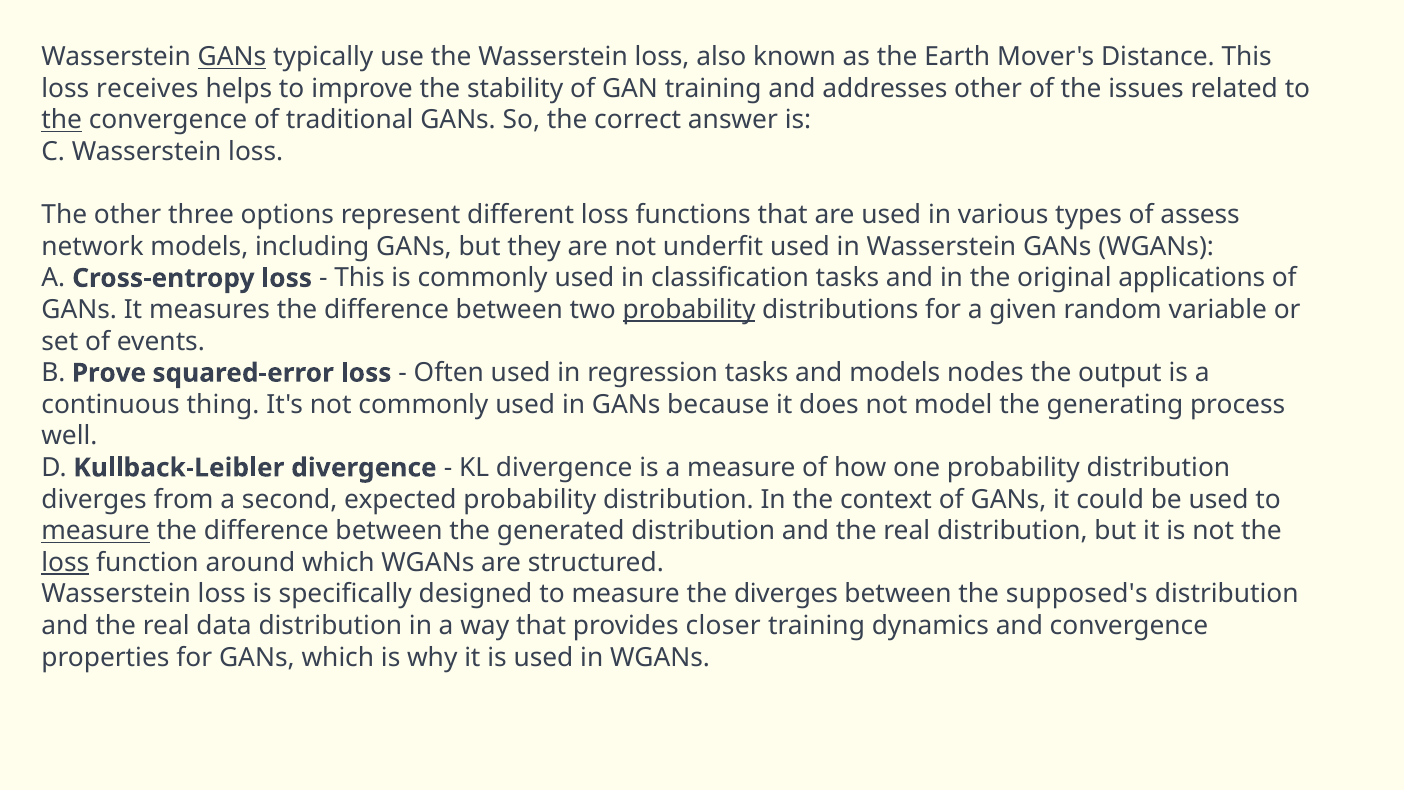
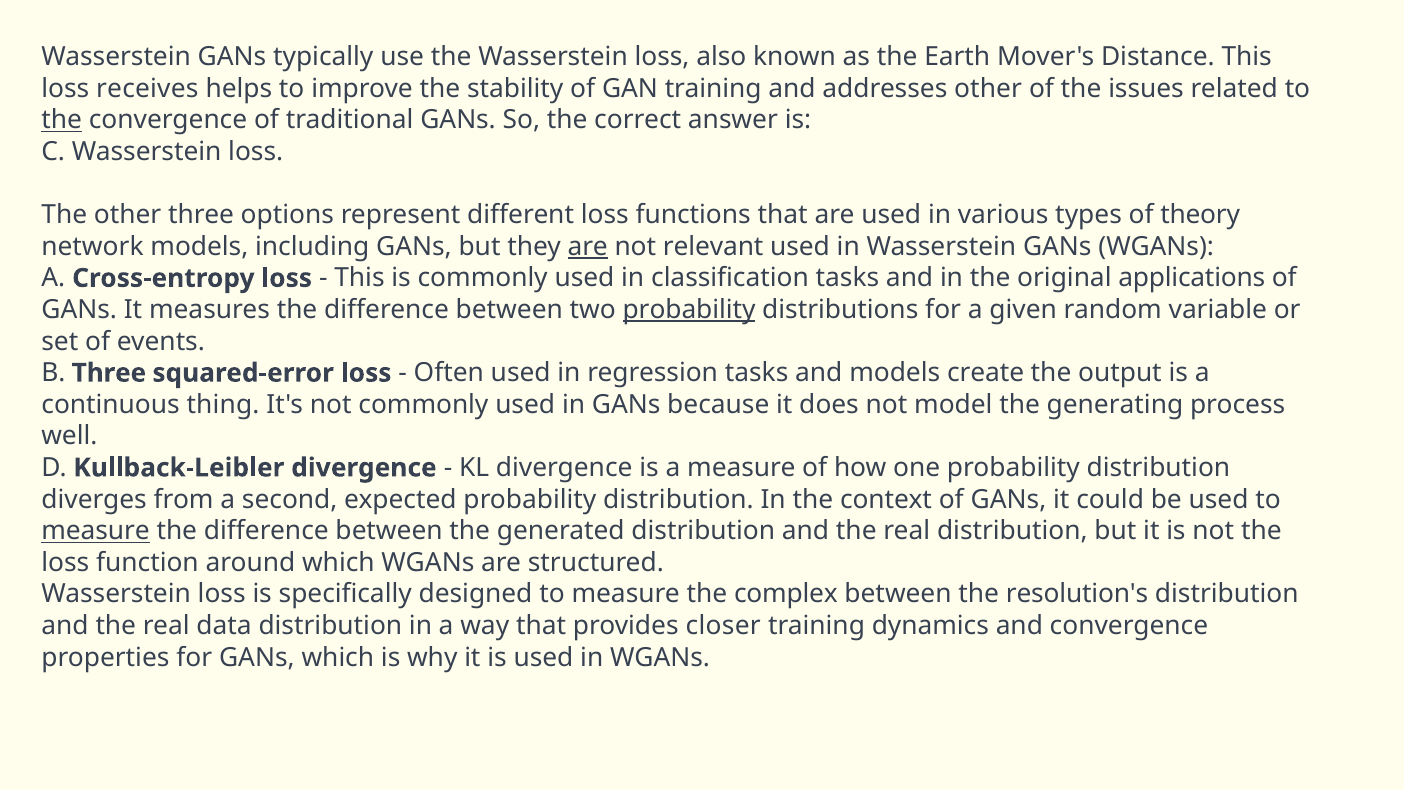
GANs at (232, 57) underline: present -> none
assess: assess -> theory
are at (588, 247) underline: none -> present
underfit: underfit -> relevant
B Prove: Prove -> Three
nodes: nodes -> create
loss at (65, 562) underline: present -> none
the diverges: diverges -> complex
supposed's: supposed's -> resolution's
